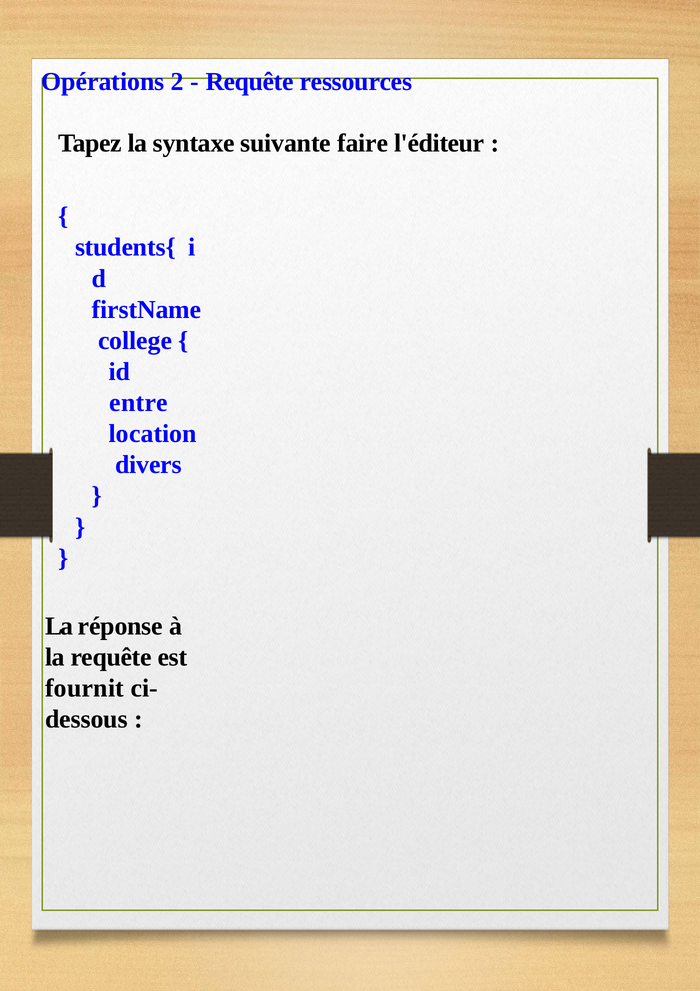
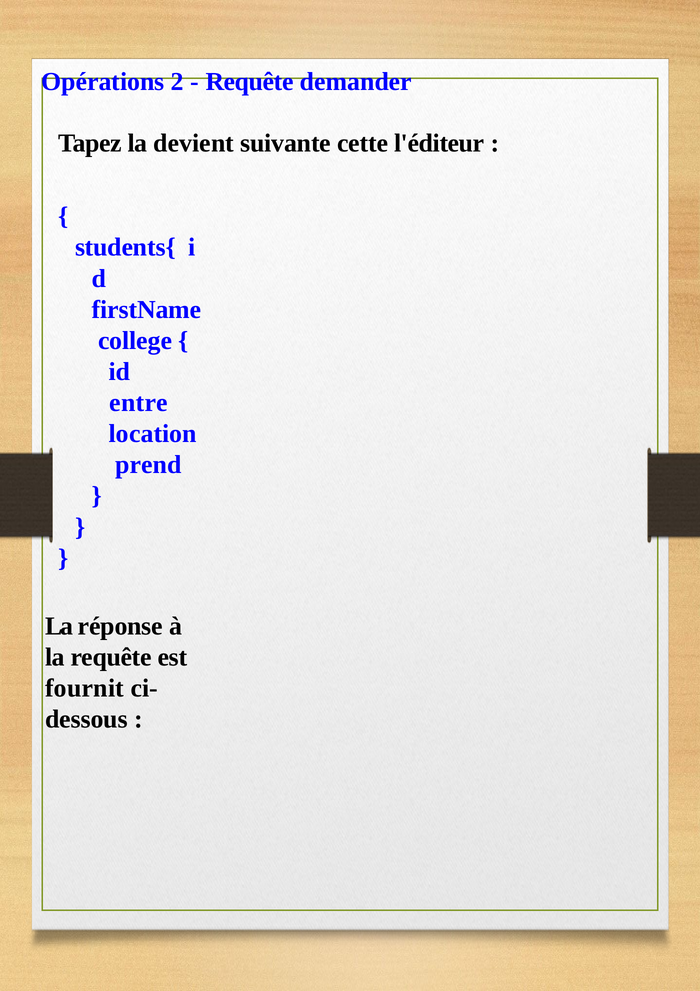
ressources: ressources -> demander
syntaxe: syntaxe -> devient
faire: faire -> cette
divers: divers -> prend
